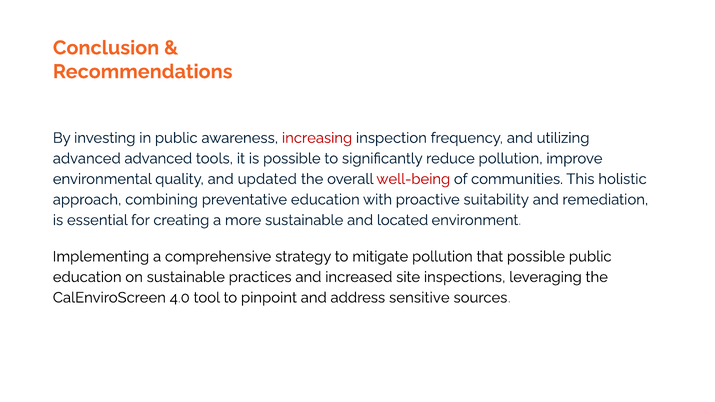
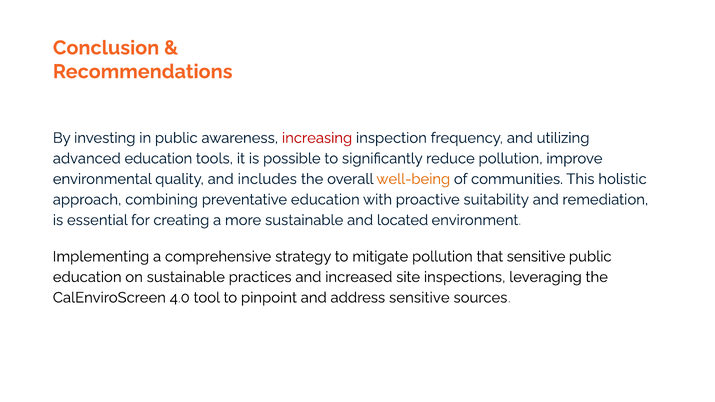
advanced advanced: advanced -> education
updated: updated -> includes
well-being colour: red -> orange
that possible: possible -> sensitive
